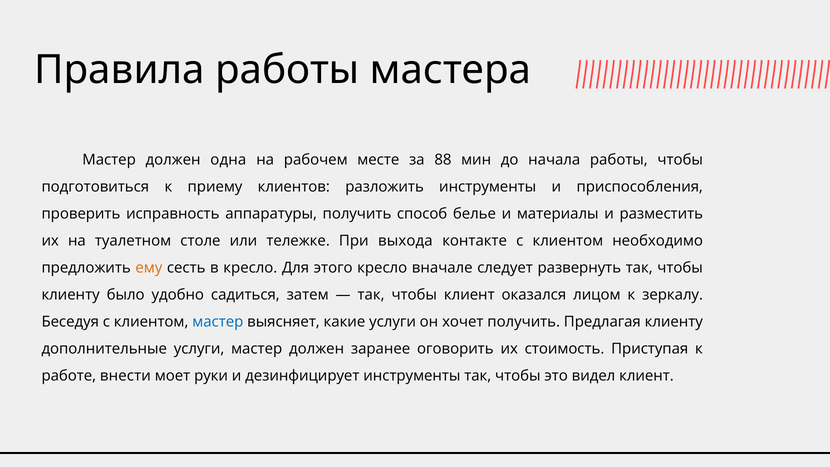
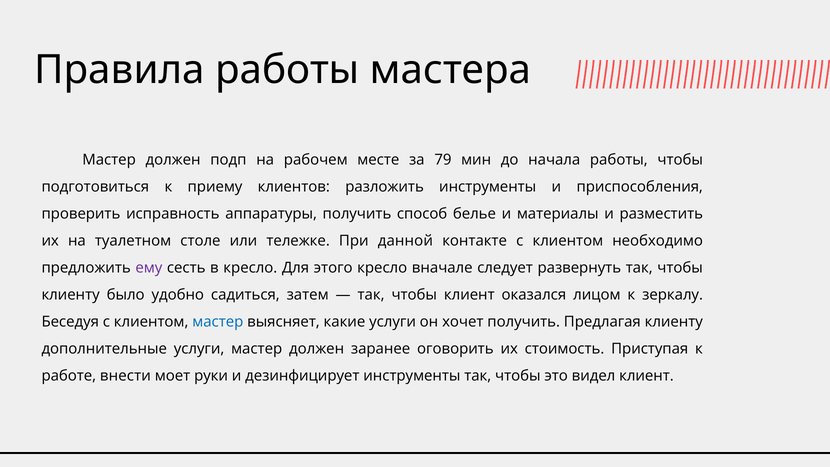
одна: одна -> подп
88: 88 -> 79
выхода: выхода -> данной
ему colour: orange -> purple
